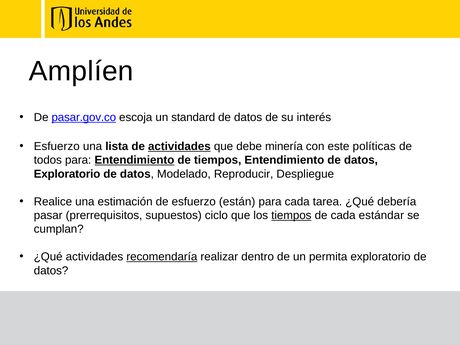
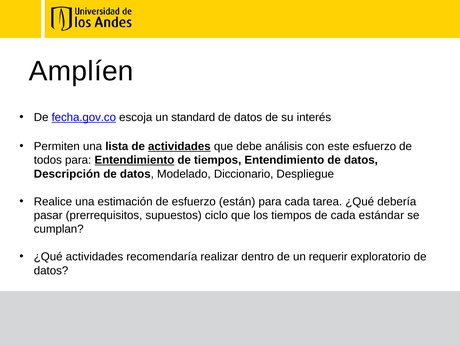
pasar.gov.co: pasar.gov.co -> fecha.gov.co
Esfuerzo at (57, 146): Esfuerzo -> Permiten
minería: minería -> análisis
este políticas: políticas -> esfuerzo
Exploratorio at (67, 174): Exploratorio -> Descripción
Reproducir: Reproducir -> Diccionario
tiempos at (291, 215) underline: present -> none
recomendaría underline: present -> none
permita: permita -> requerir
